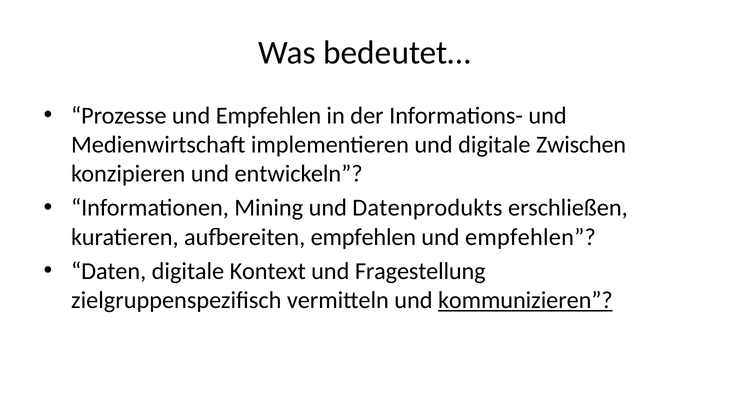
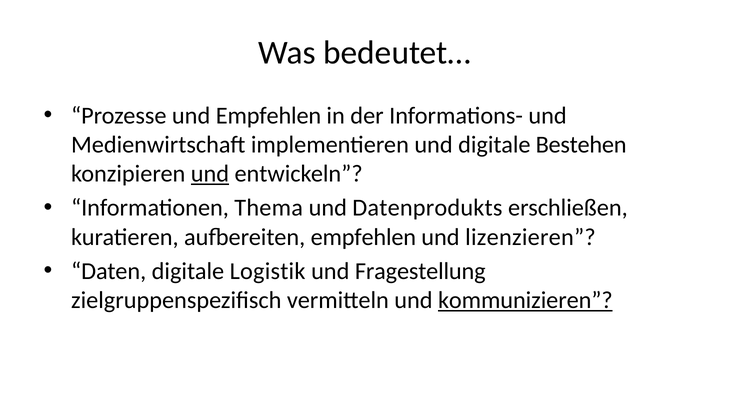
Zwischen: Zwischen -> Bestehen
und at (210, 174) underline: none -> present
Mining: Mining -> Thema
empfehlen at (530, 237): empfehlen -> lizenzieren
Kontext: Kontext -> Logistik
